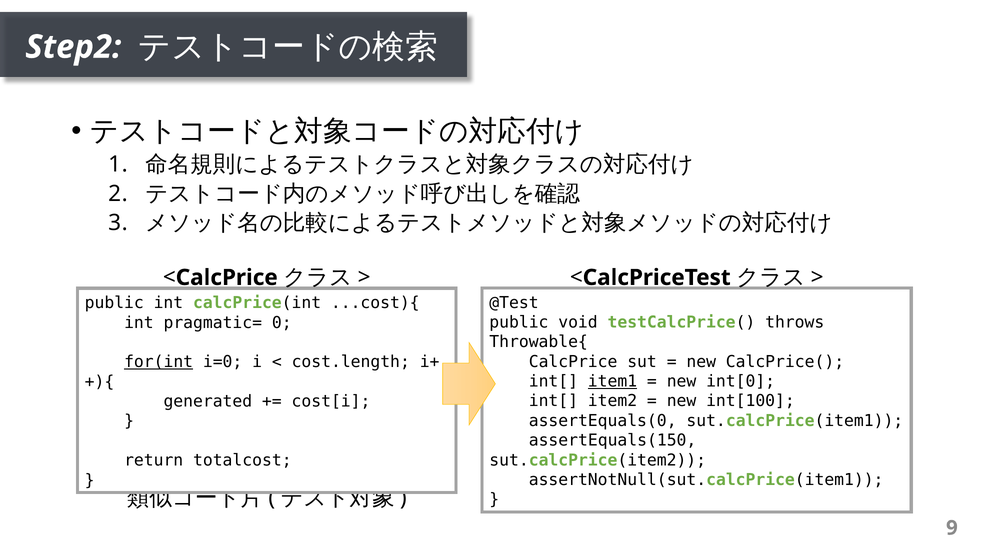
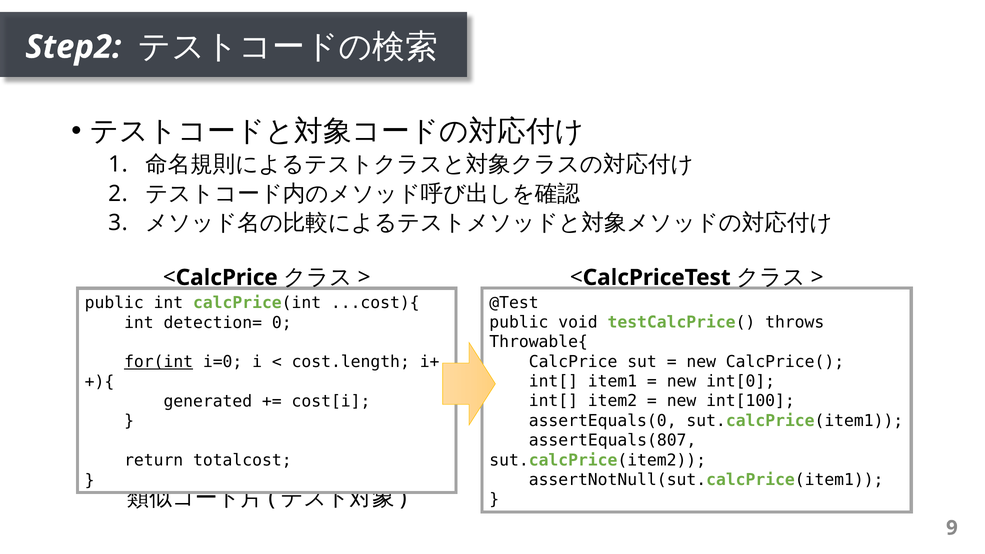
pragmatic=: pragmatic= -> detection=
item1 underline: present -> none
assertEquals(150: assertEquals(150 -> assertEquals(807
